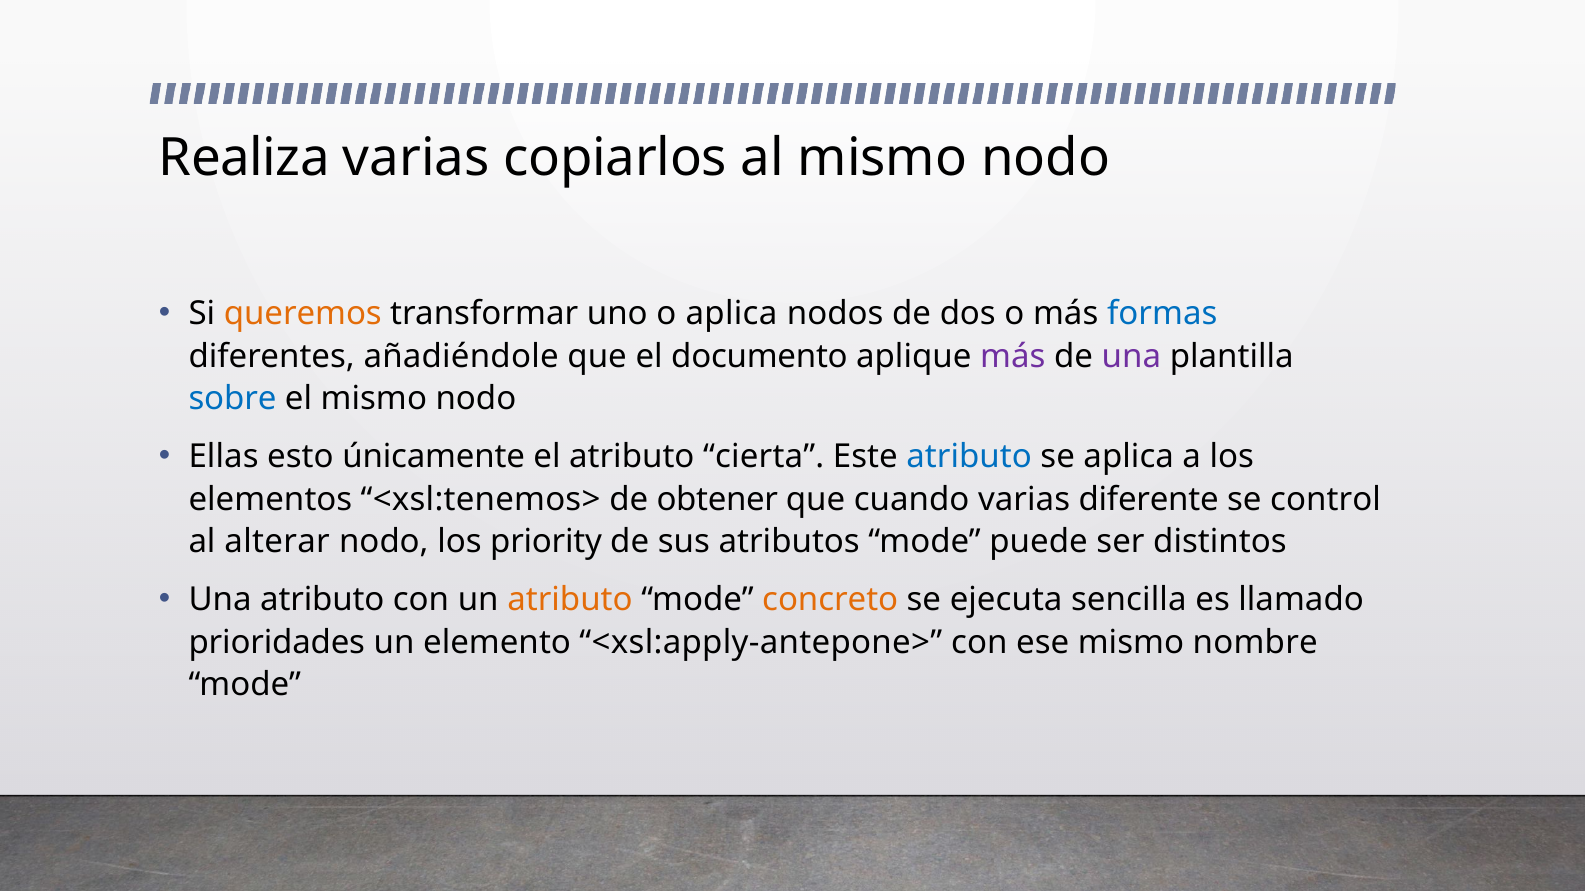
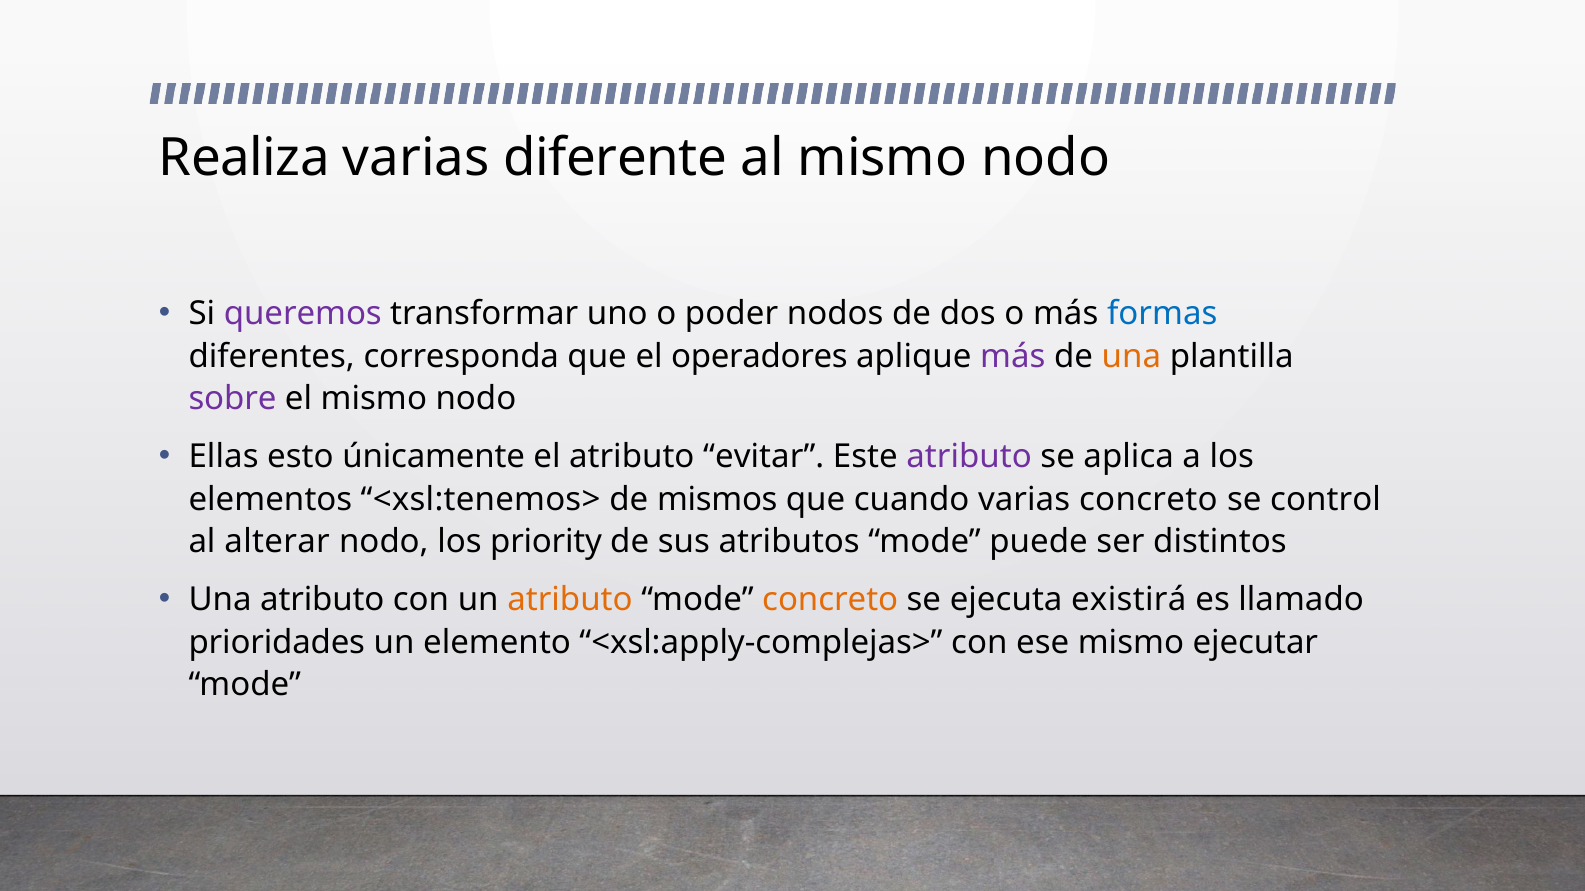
copiarlos: copiarlos -> diferente
queremos colour: orange -> purple
o aplica: aplica -> poder
añadiéndole: añadiéndole -> corresponda
documento: documento -> operadores
una at (1131, 356) colour: purple -> orange
sobre colour: blue -> purple
cierta: cierta -> evitar
atributo at (969, 457) colour: blue -> purple
obtener: obtener -> mismos
varias diferente: diferente -> concreto
sencilla: sencilla -> existirá
<xsl:apply-antepone>: <xsl:apply-antepone> -> <xsl:apply-complejas>
nombre: nombre -> ejecutar
